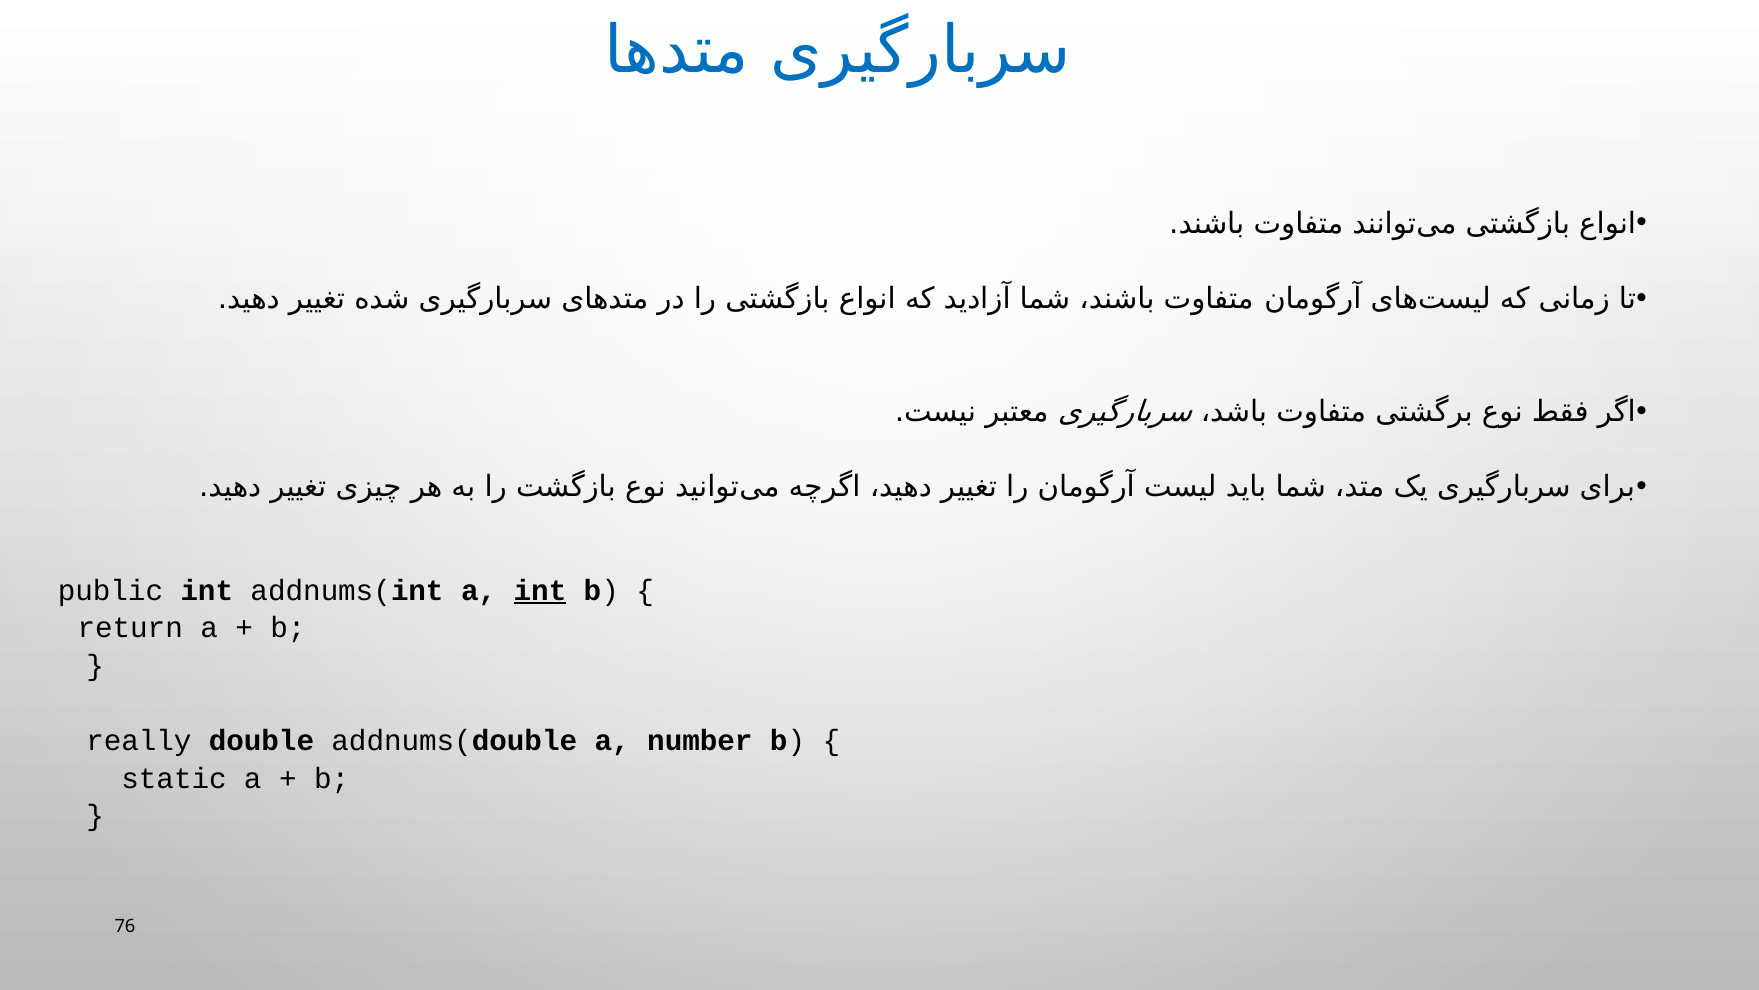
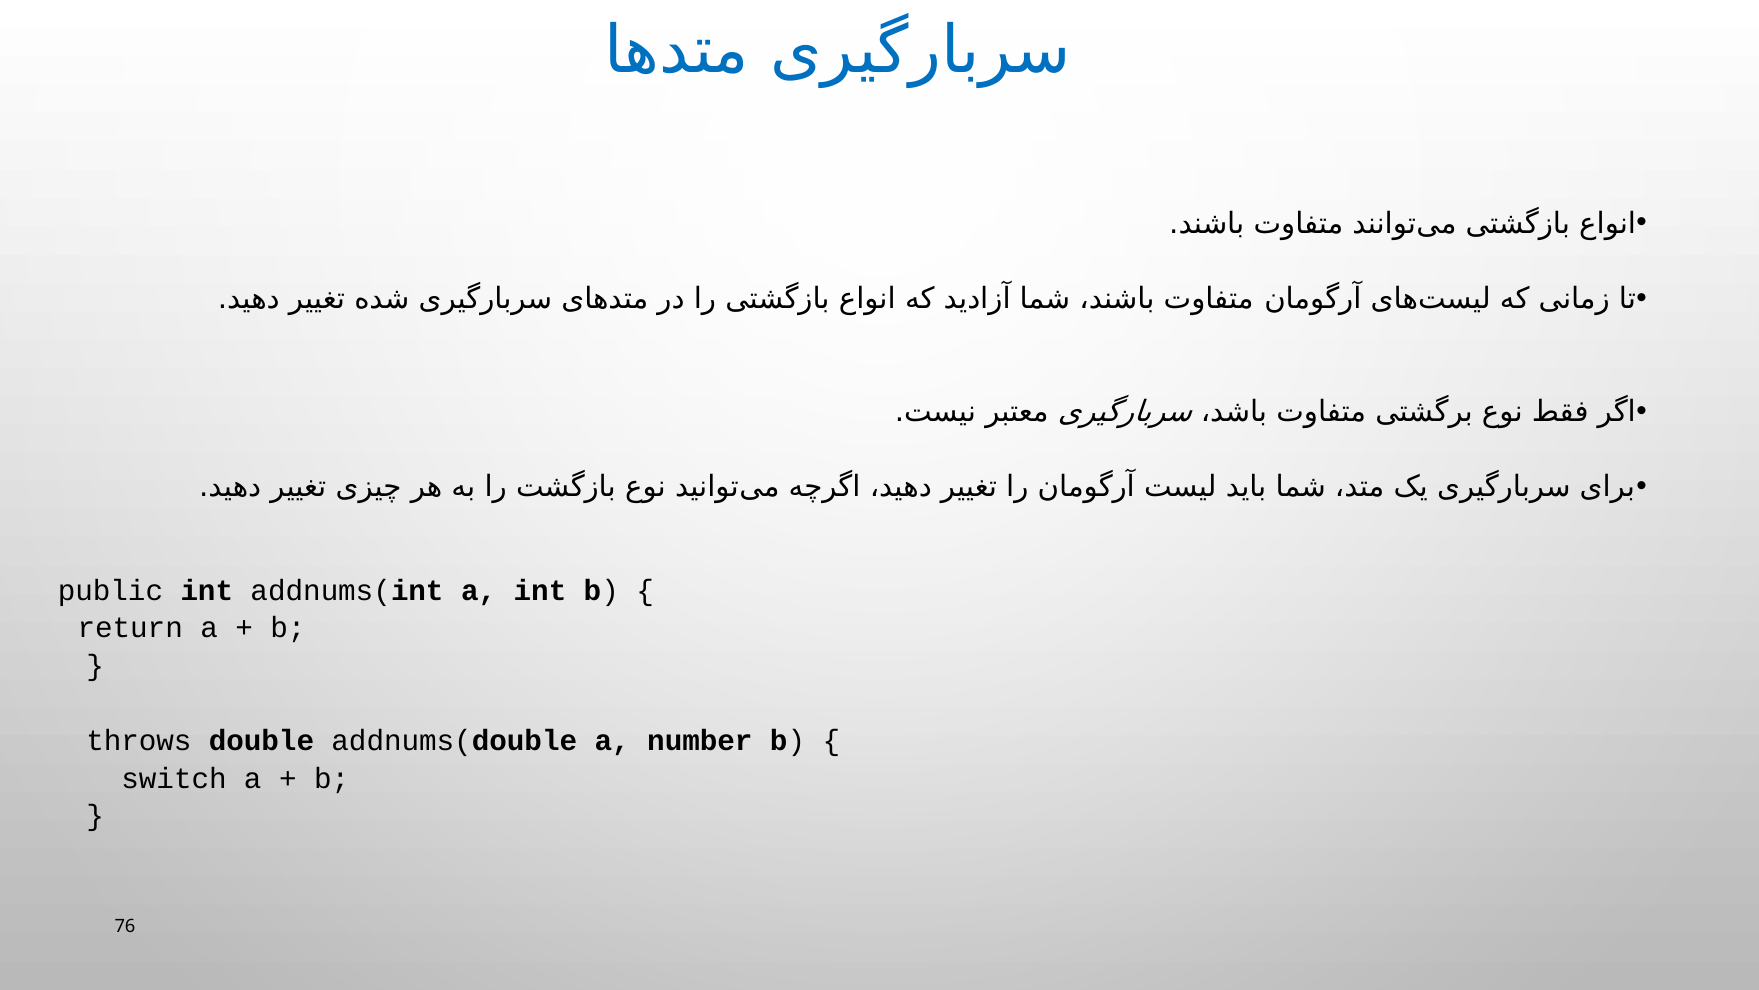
int at (540, 590) underline: present -> none
really: really -> throws
static: static -> switch
